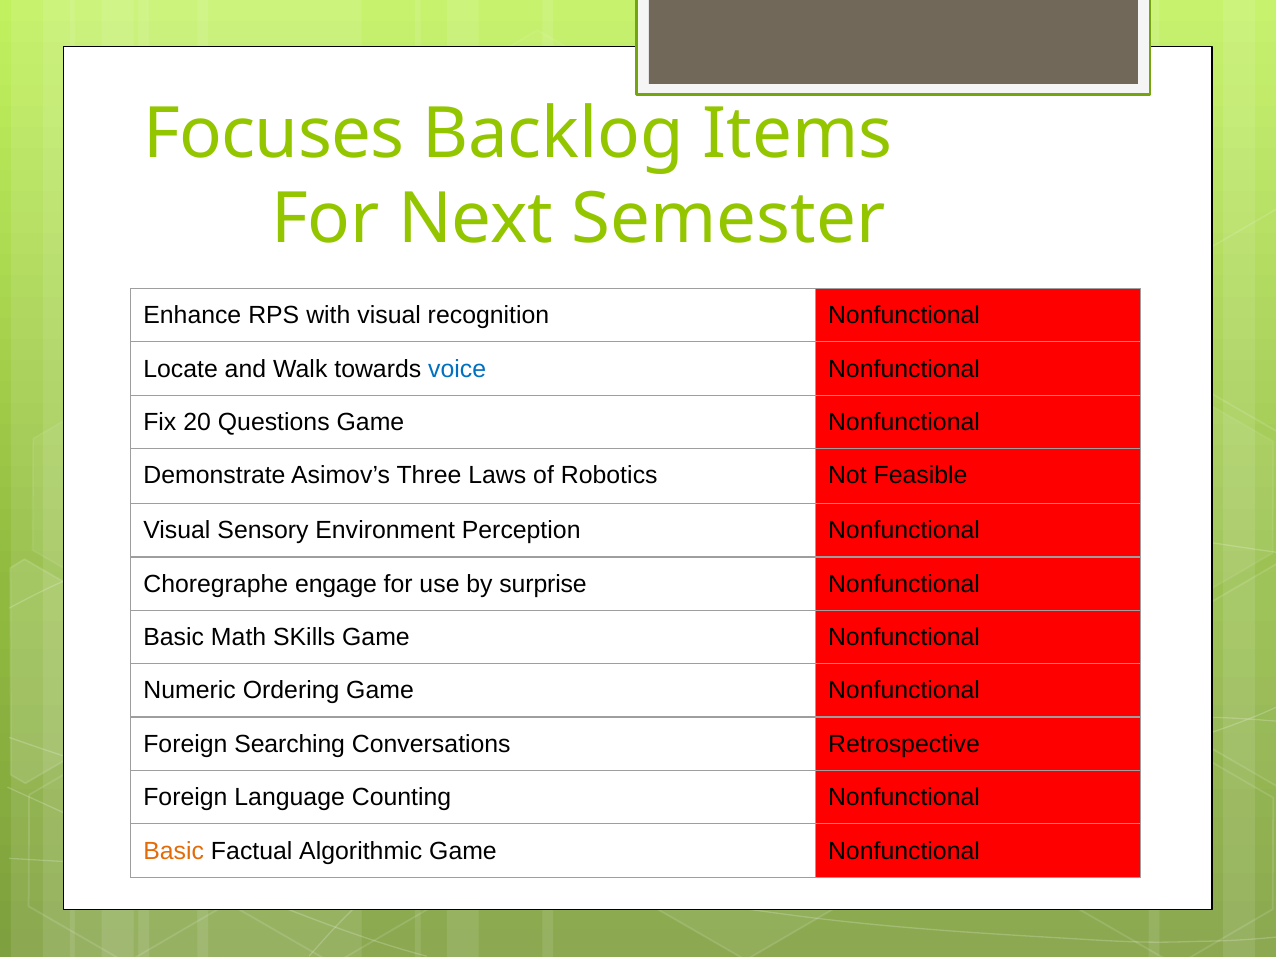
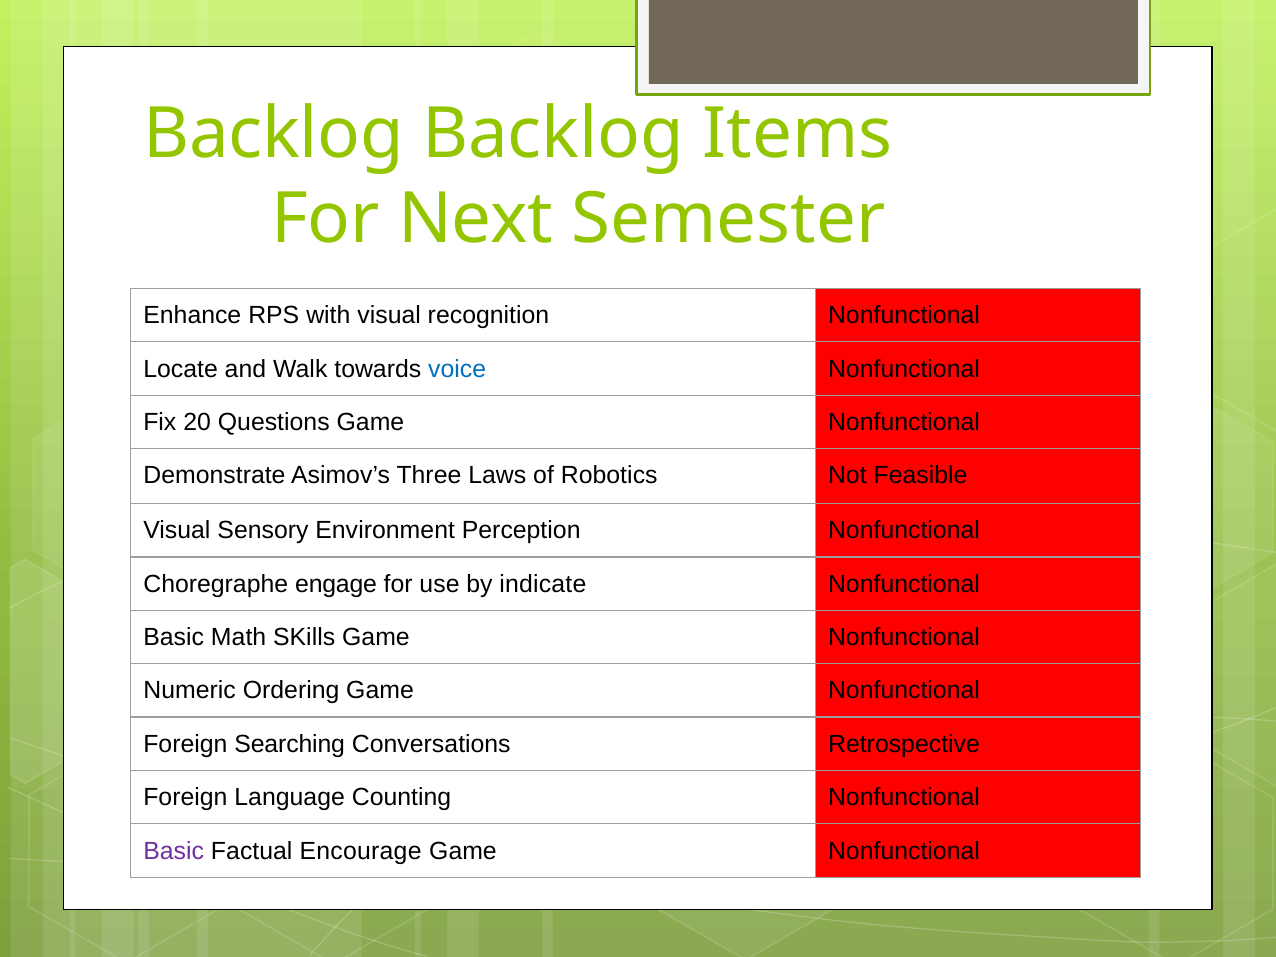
Focuses at (274, 135): Focuses -> Backlog
surprise: surprise -> indicate
Basic at (174, 851) colour: orange -> purple
Algorithmic: Algorithmic -> Encourage
